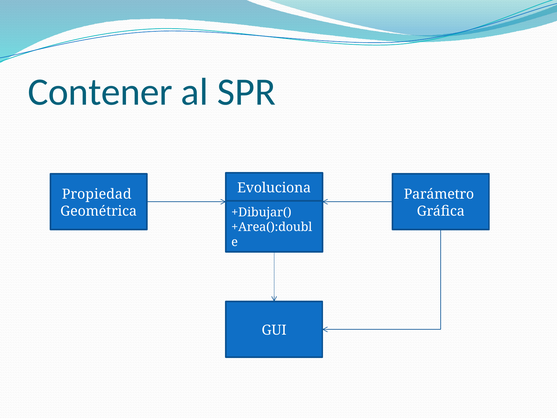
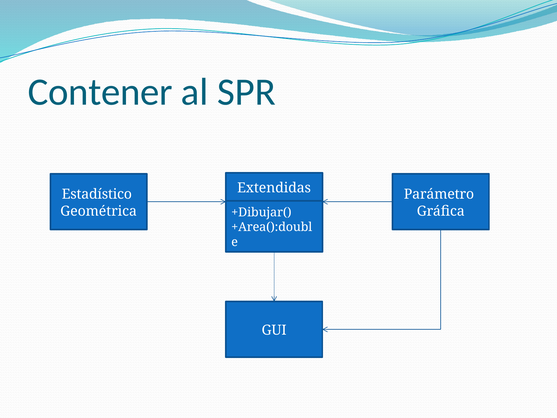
Evoluciona: Evoluciona -> Extendidas
Propiedad: Propiedad -> Estadístico
